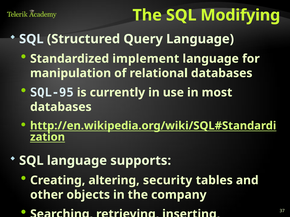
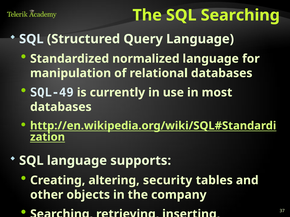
SQL Modifying: Modifying -> Searching
implement: implement -> normalized
SQL-95: SQL-95 -> SQL-49
